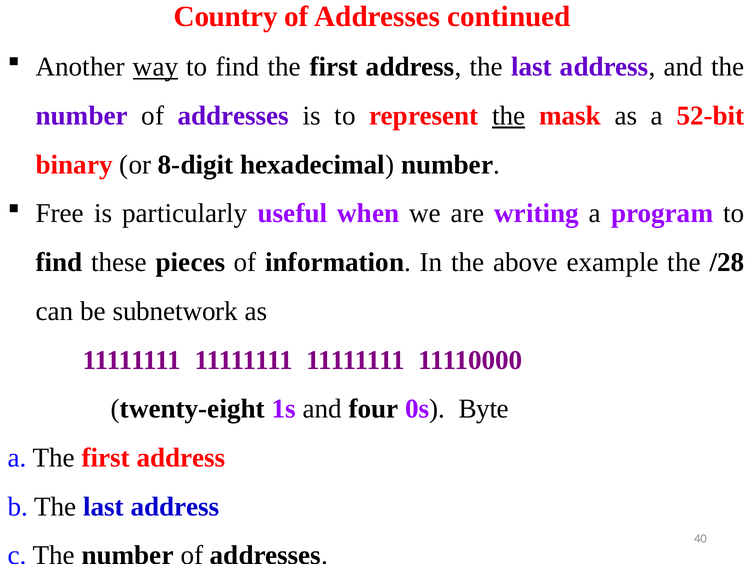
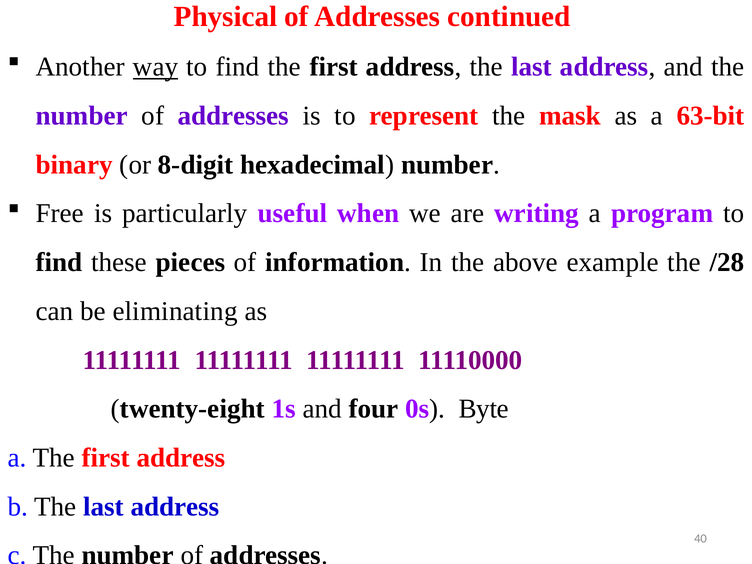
Country: Country -> Physical
the at (509, 116) underline: present -> none
52-bit: 52-bit -> 63-bit
subnetwork: subnetwork -> eliminating
